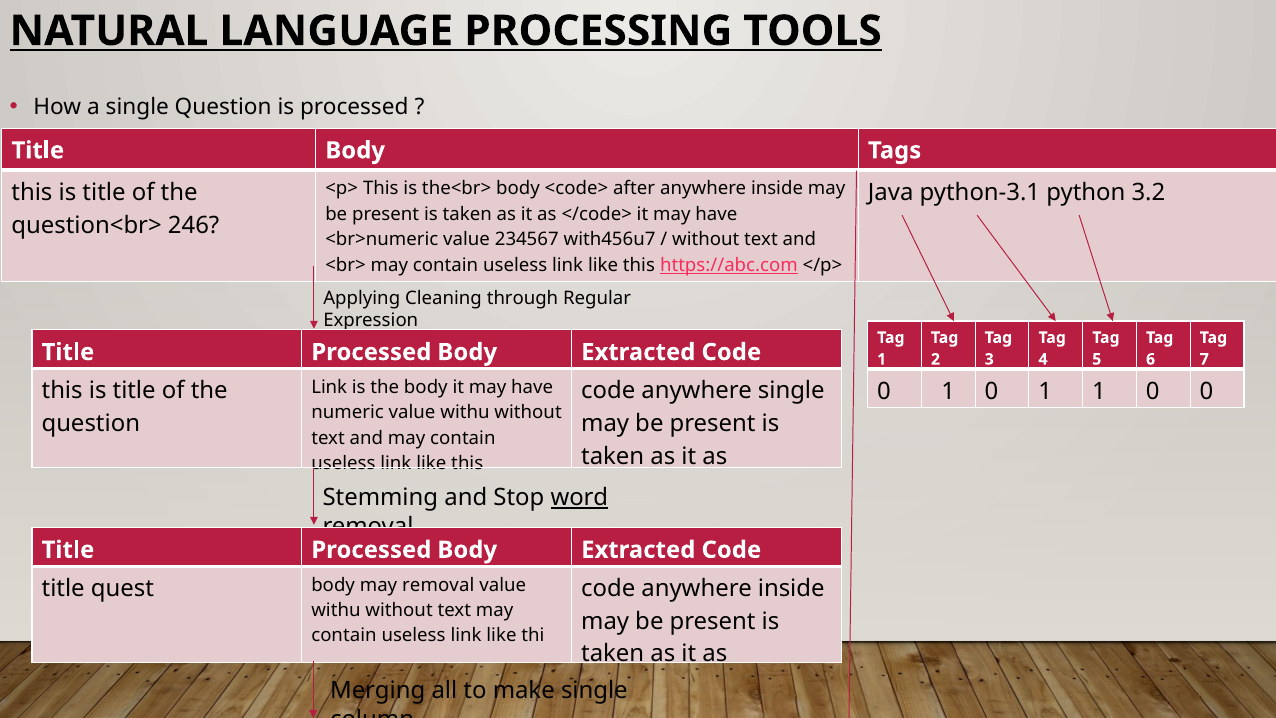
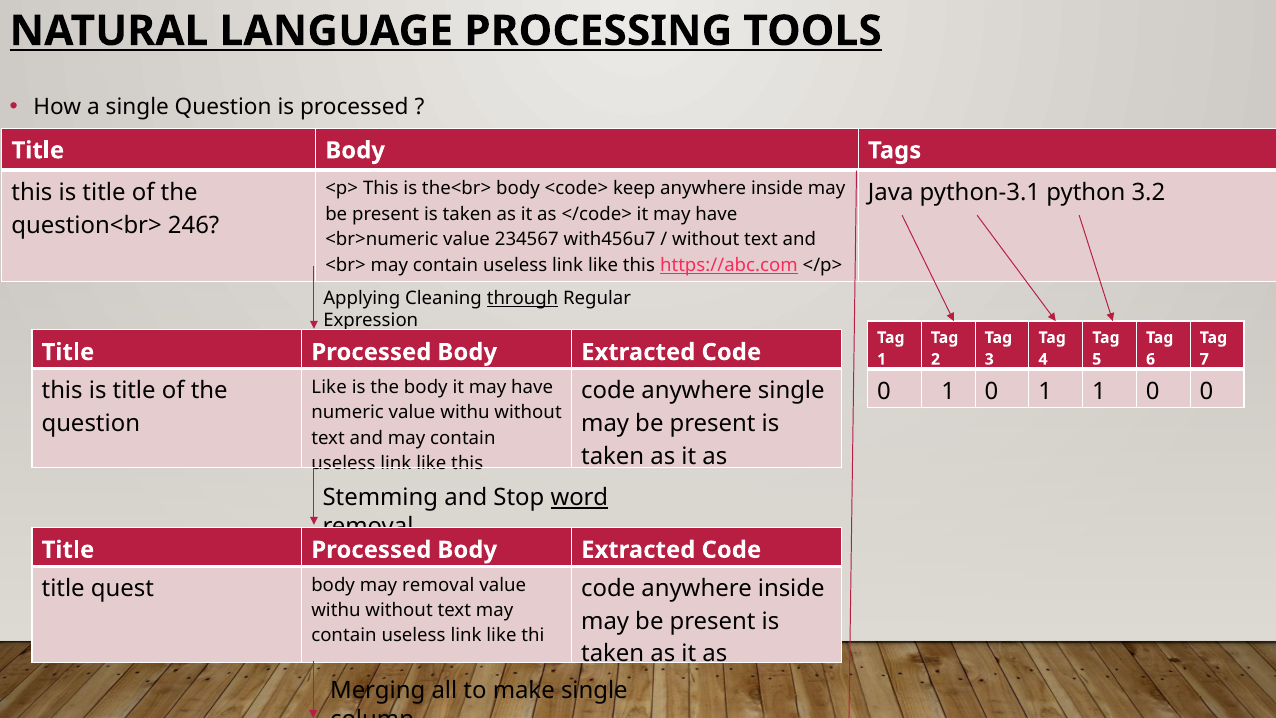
after: after -> keep
through underline: none -> present
Link at (329, 387): Link -> Like
